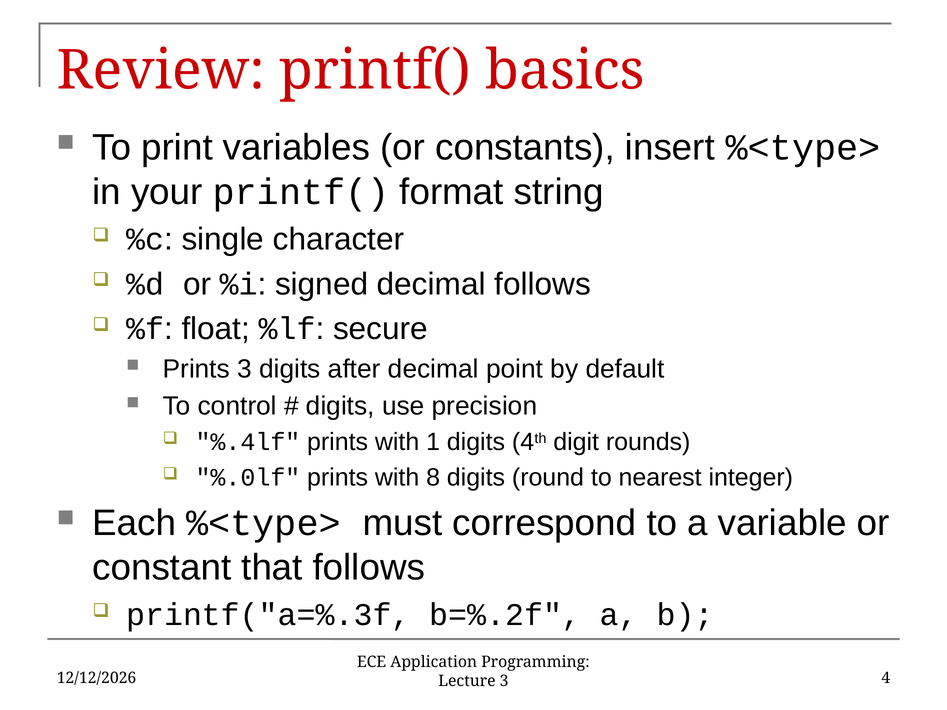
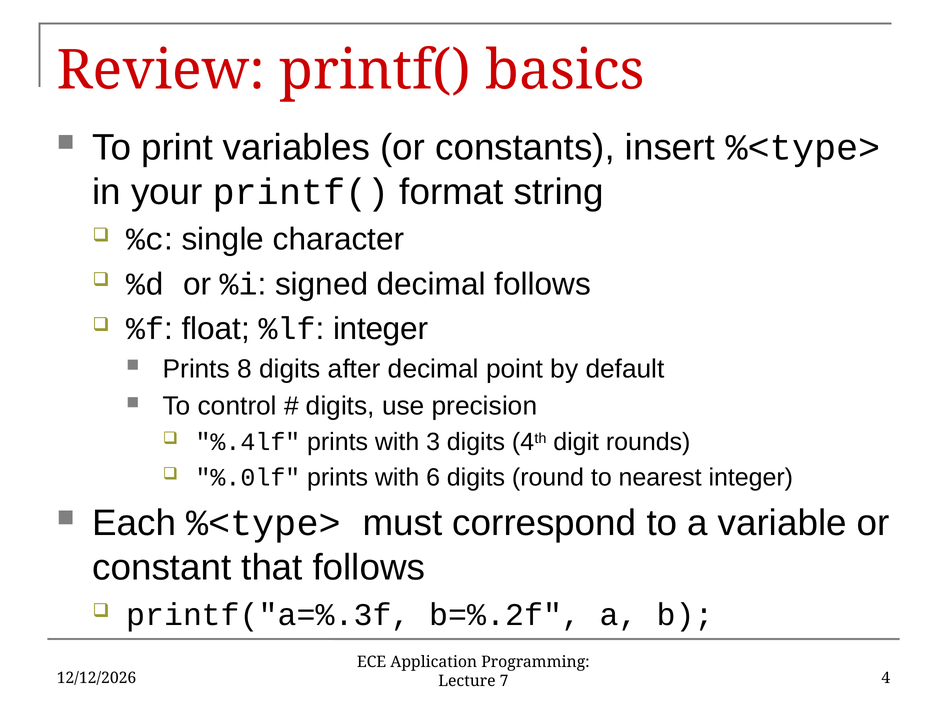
secure at (380, 329): secure -> integer
Prints 3: 3 -> 8
1: 1 -> 3
8: 8 -> 6
Lecture 3: 3 -> 7
